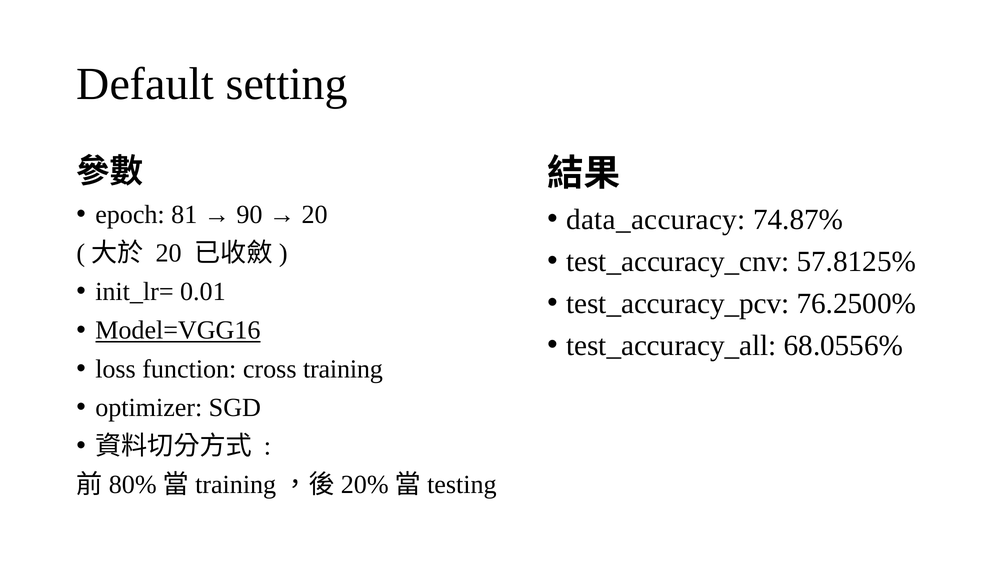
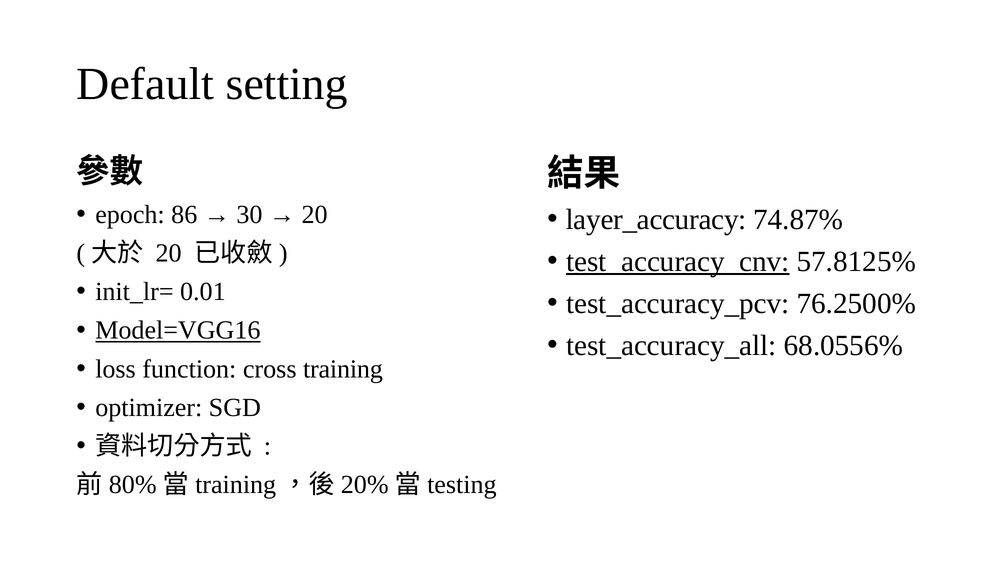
81: 81 -> 86
90: 90 -> 30
data_accuracy: data_accuracy -> layer_accuracy
test_accuracy_cnv underline: none -> present
